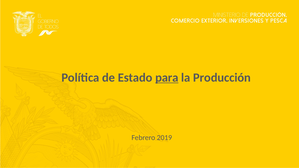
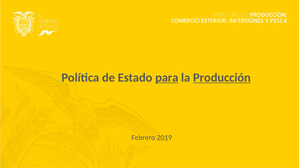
Producción underline: none -> present
